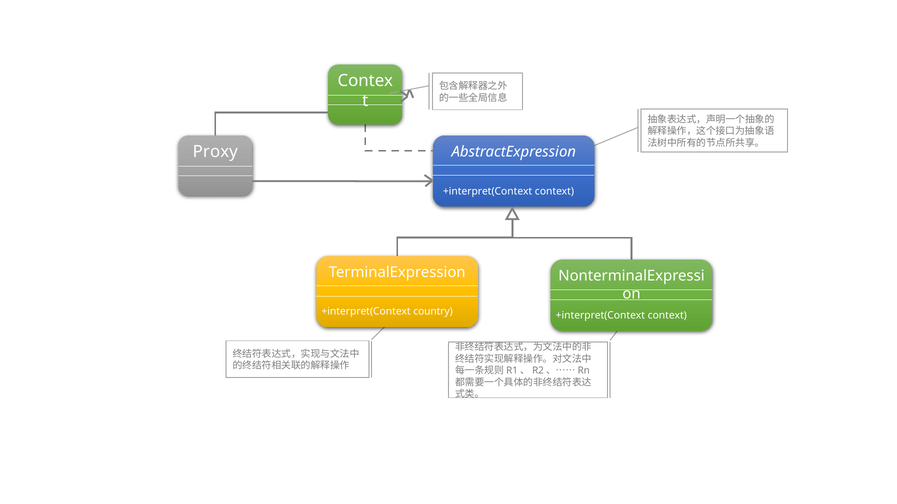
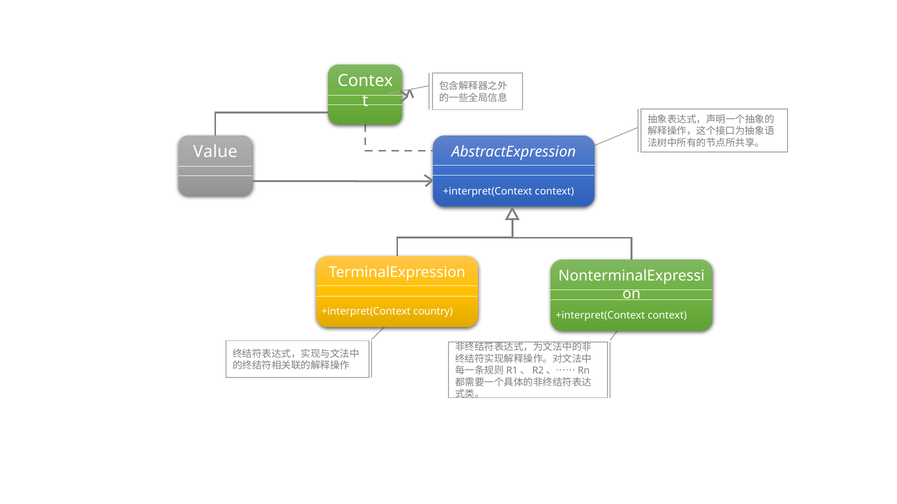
Proxy: Proxy -> Value
